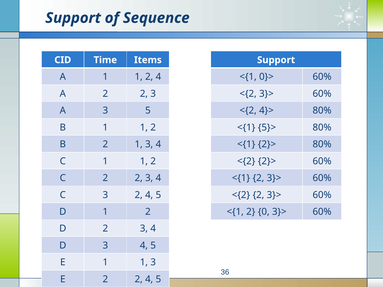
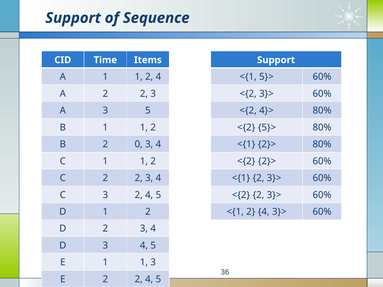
<{1 0}>: 0}> -> 5}>
<{1 at (246, 128): <{1 -> <{2
2 1: 1 -> 0
<{1 2 0: 0 -> 4
